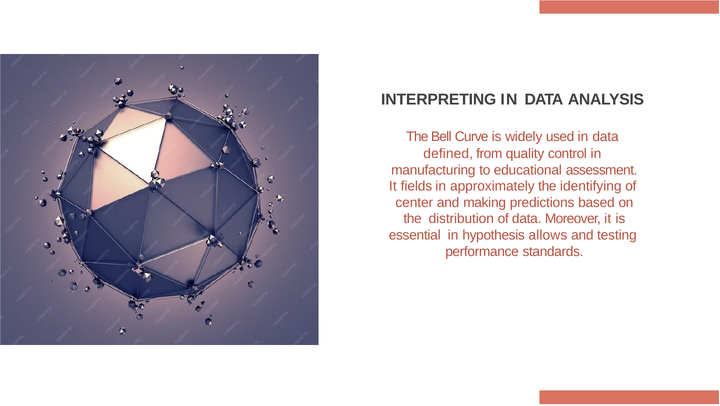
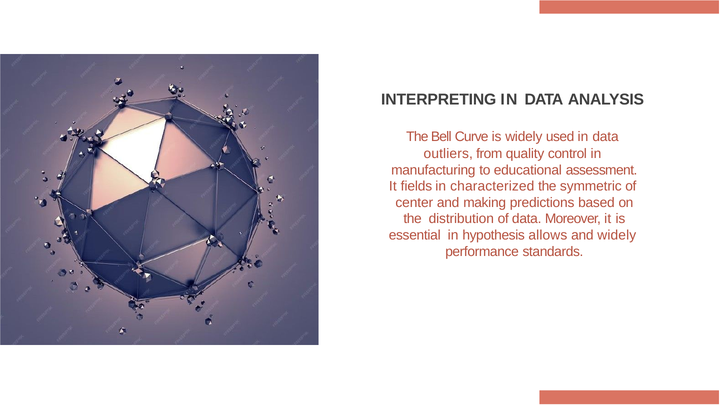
deﬁned: deﬁned -> outliers
approximately: approximately -> characterized
identifying: identifying -> symmetric
and testing: testing -> widely
